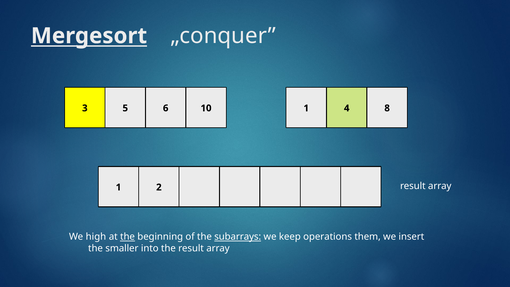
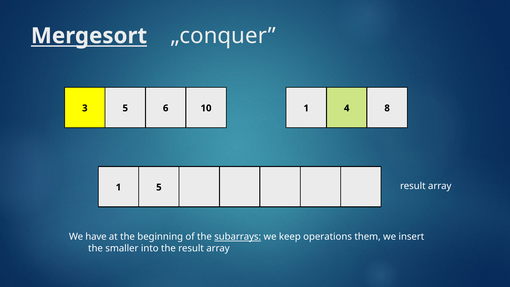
1 2: 2 -> 5
high: high -> have
the at (128, 237) underline: present -> none
